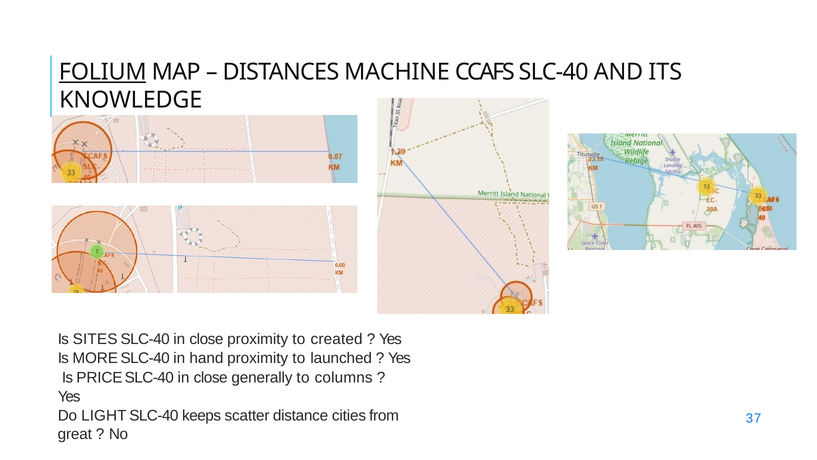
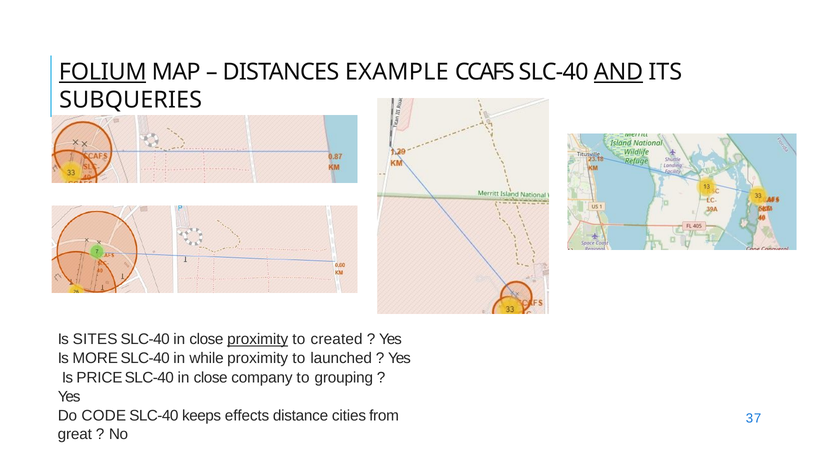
MACHINE: MACHINE -> EXAMPLE
AND underline: none -> present
KNOWLEDGE: KNOWLEDGE -> SUBQUERIES
proximity at (258, 339) underline: none -> present
hand: hand -> while
generally: generally -> company
columns: columns -> grouping
LIGHT: LIGHT -> CODE
scatter: scatter -> effects
